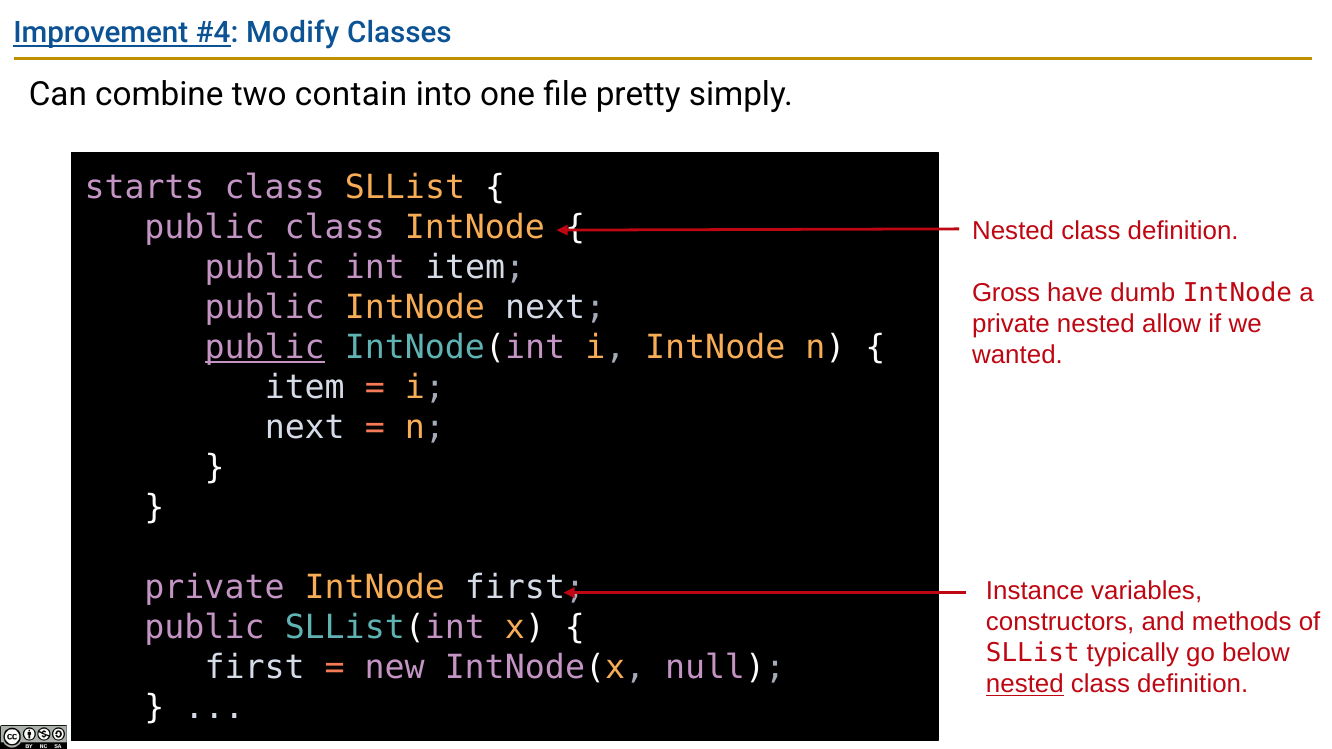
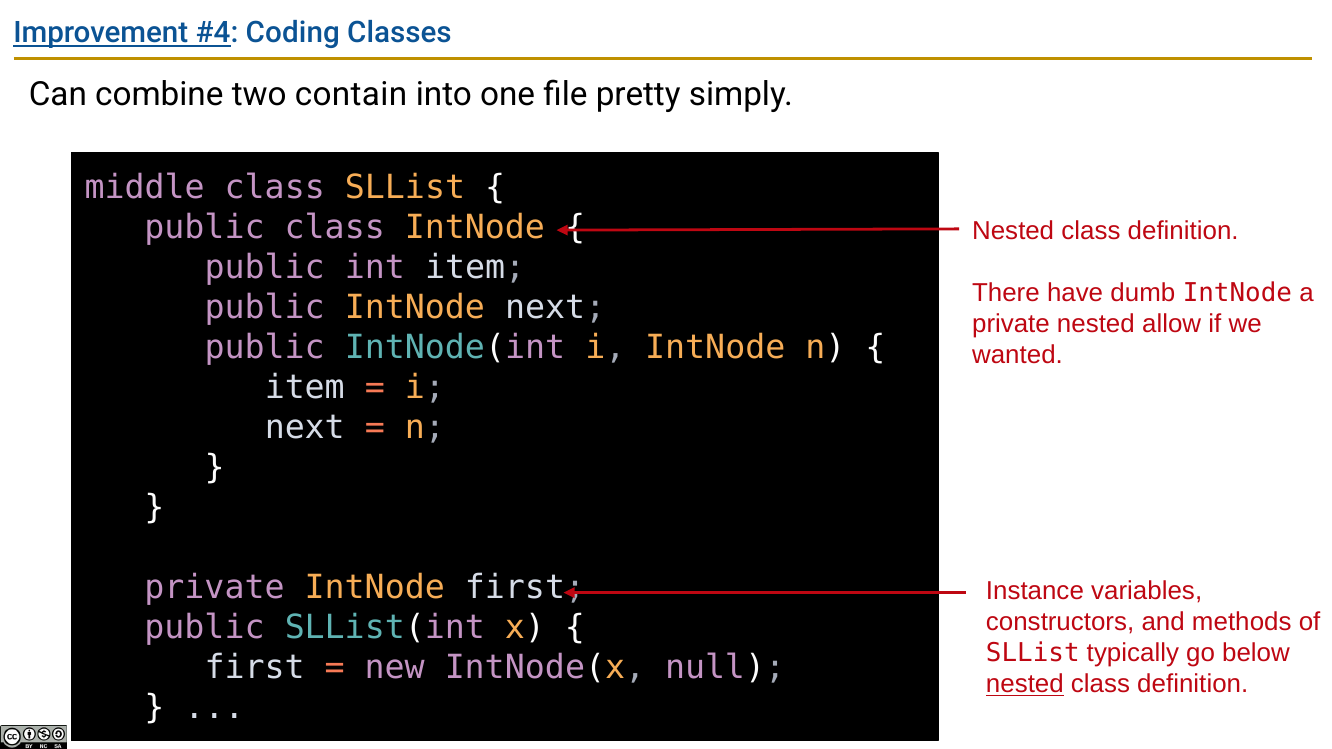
Modify: Modify -> Coding
starts: starts -> middle
Gross: Gross -> There
public at (265, 348) underline: present -> none
